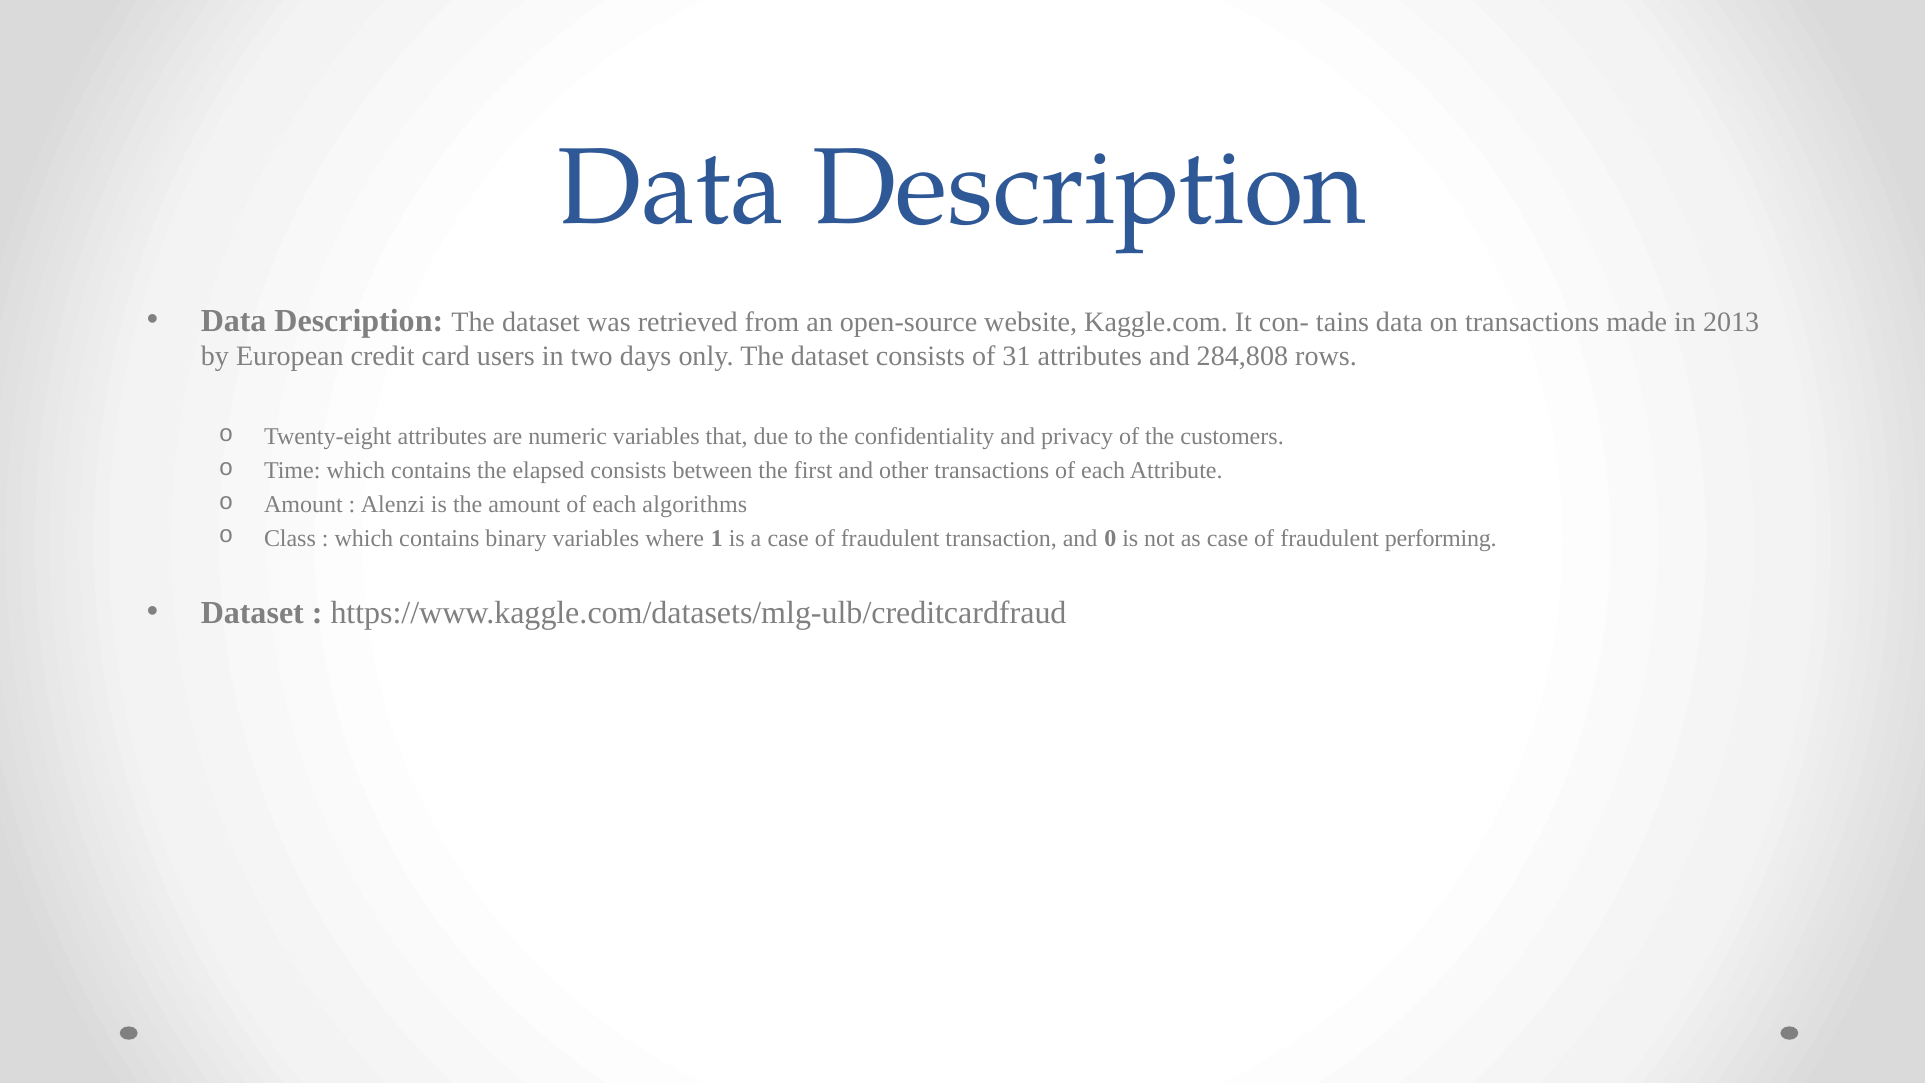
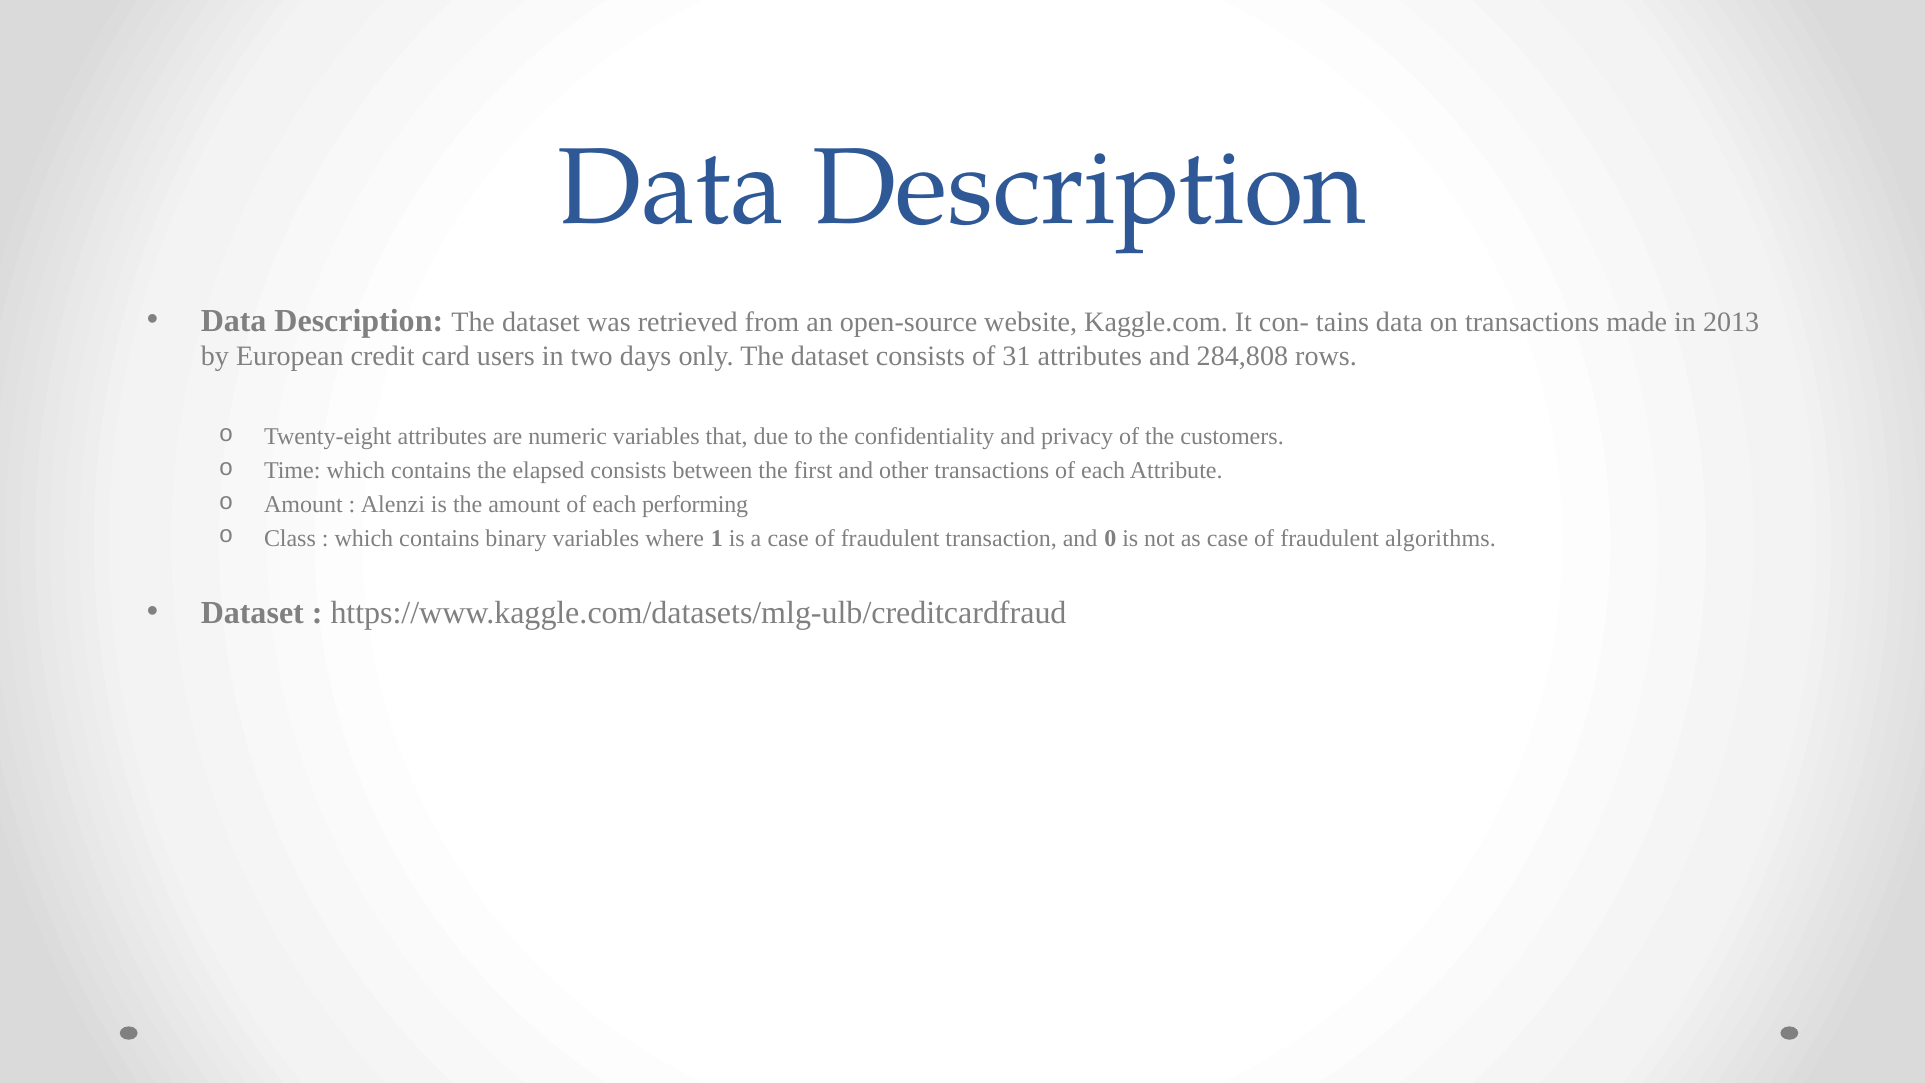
algorithms: algorithms -> performing
performing: performing -> algorithms
